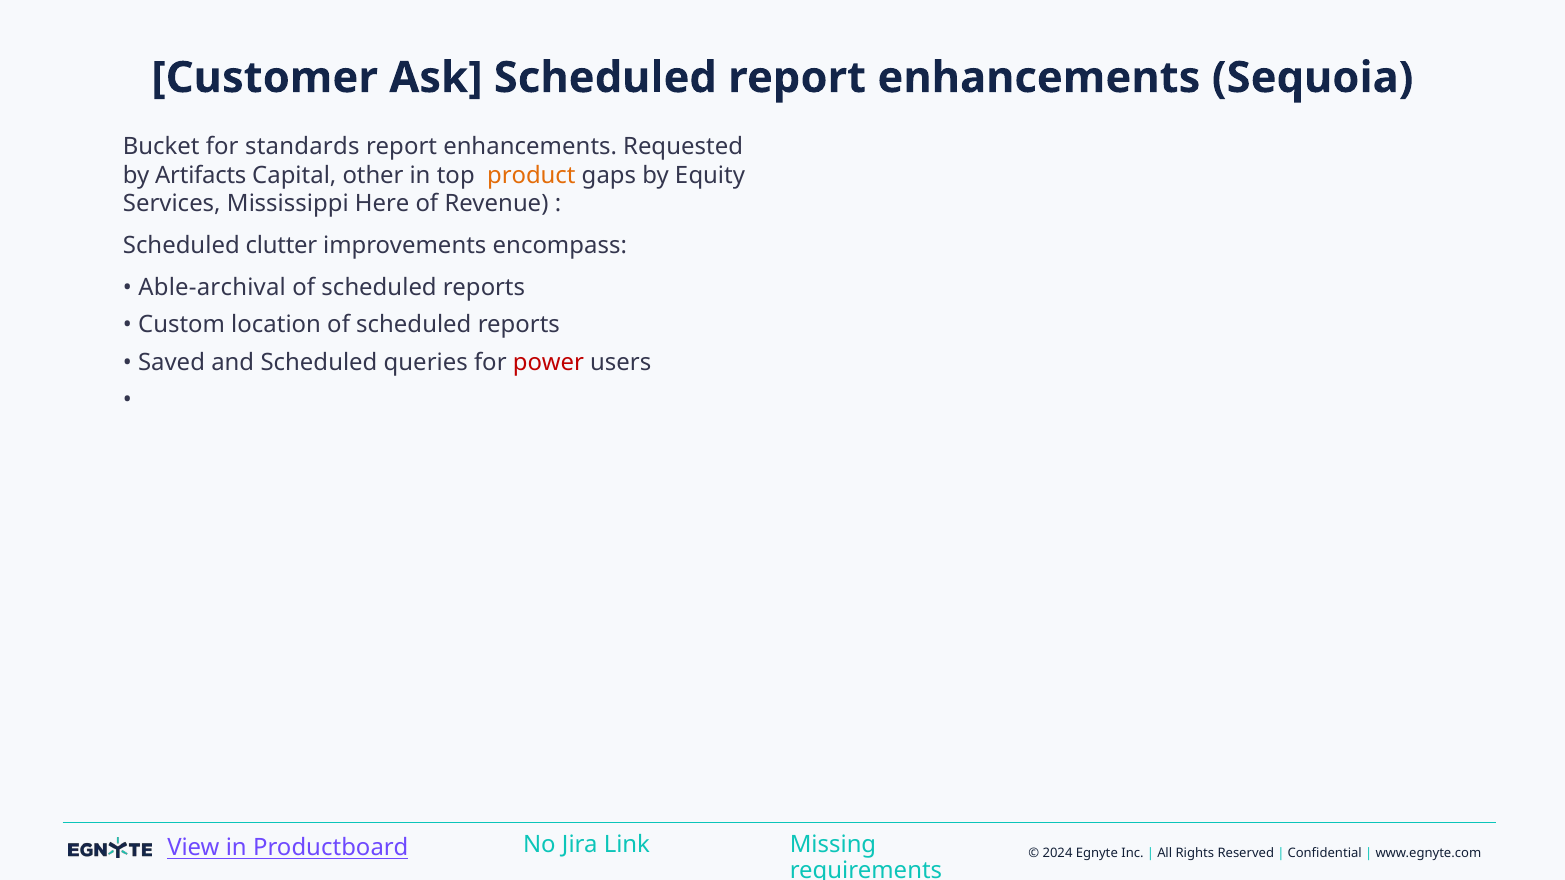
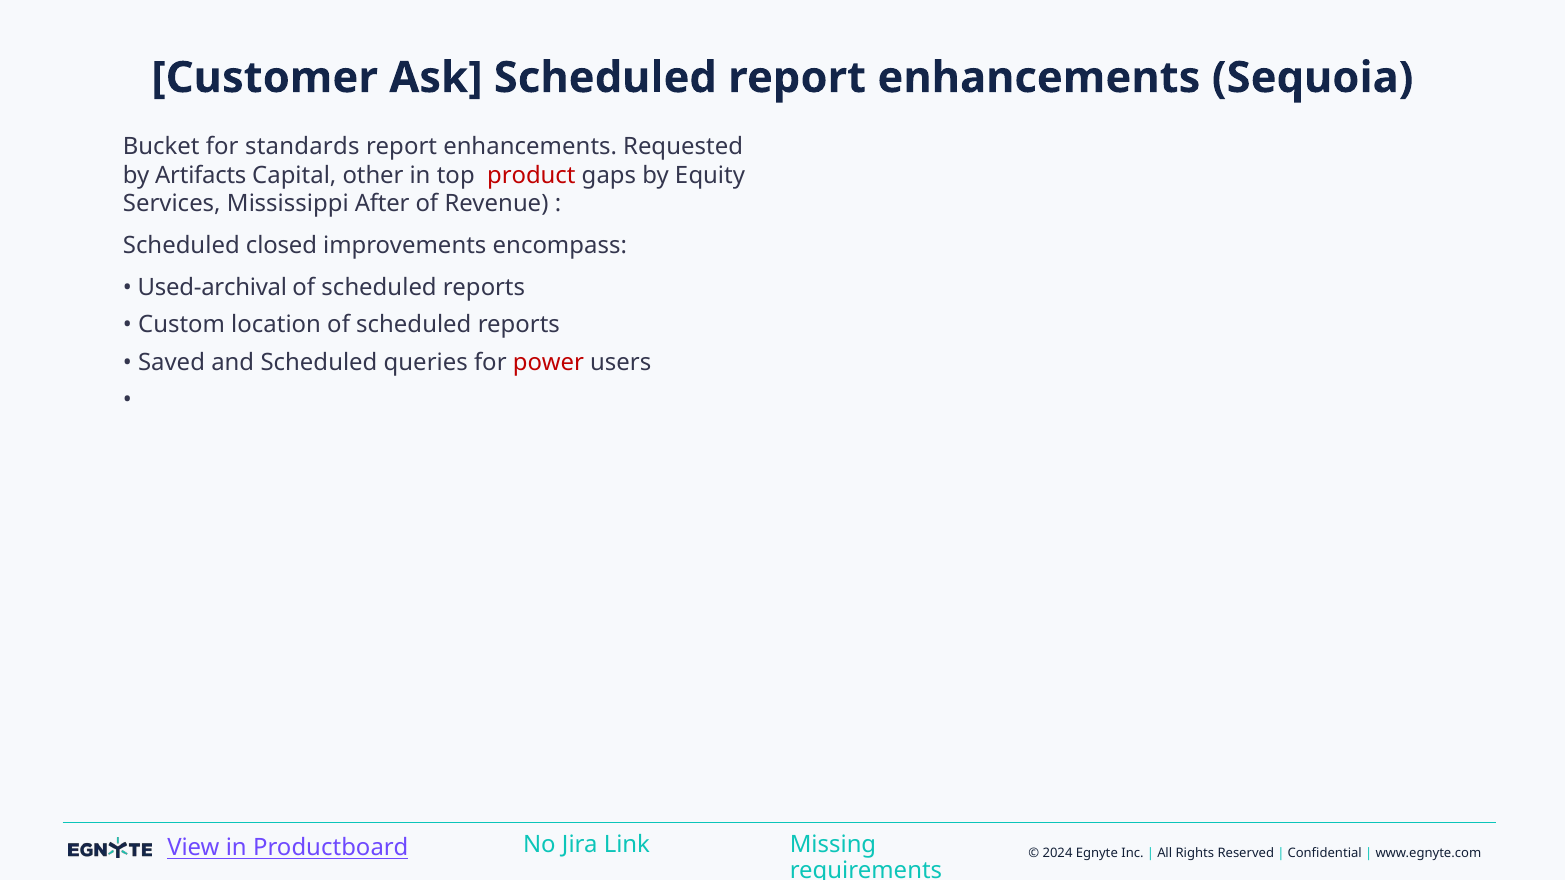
product colour: orange -> red
Here: Here -> After
clutter: clutter -> closed
Able-archival: Able-archival -> Used-archival
